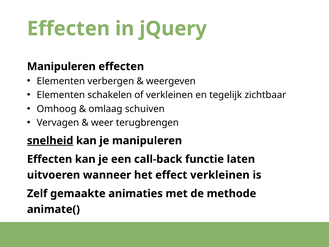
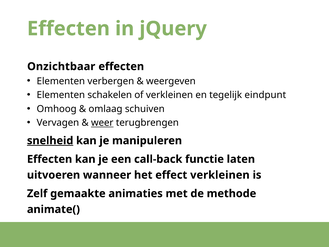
Manipuleren at (61, 66): Manipuleren -> Onzichtbaar
zichtbaar: zichtbaar -> eindpunt
weer underline: none -> present
